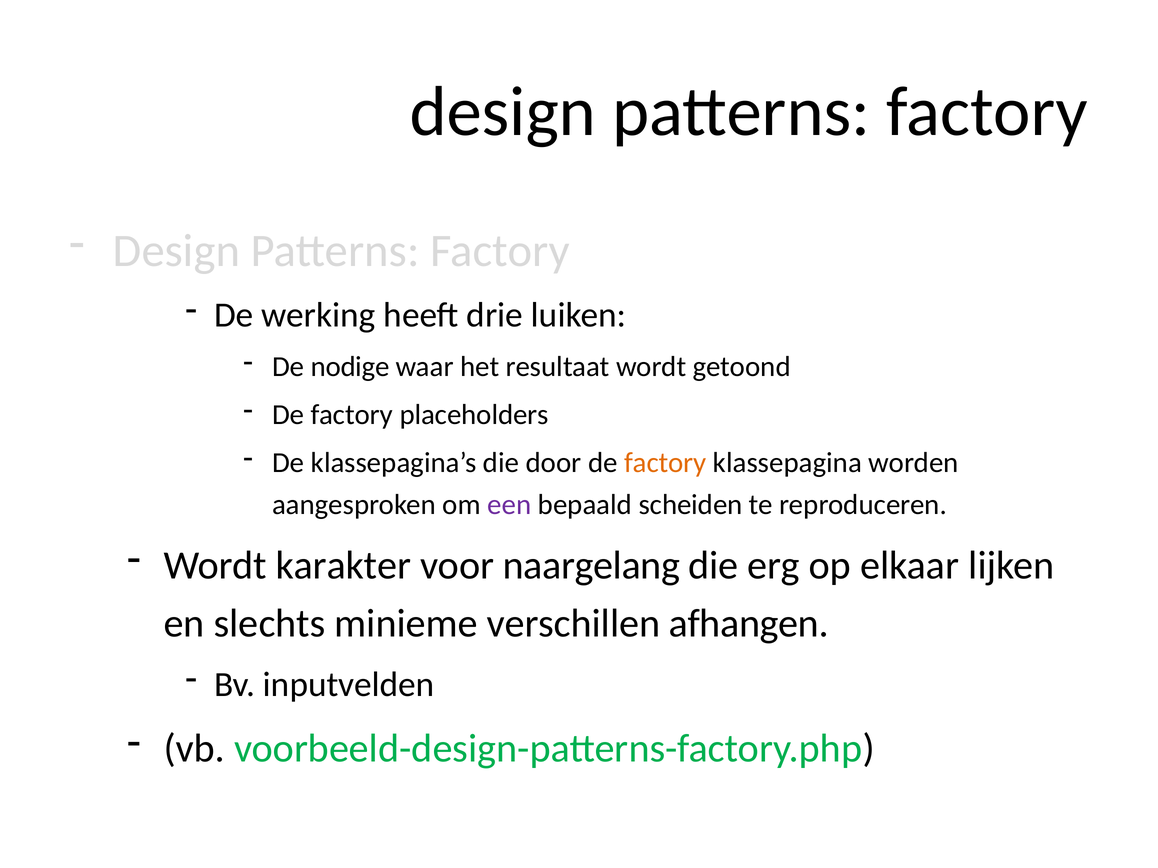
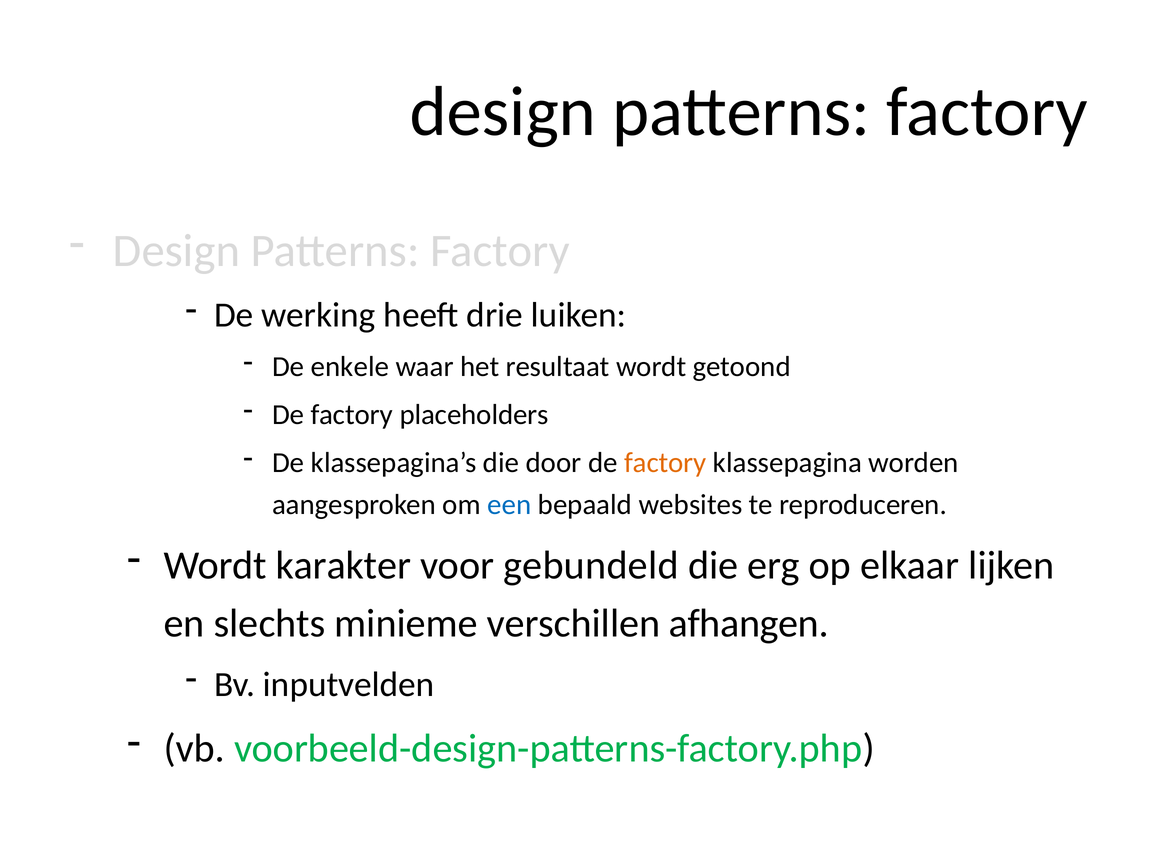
nodige: nodige -> enkele
een colour: purple -> blue
scheiden: scheiden -> websites
naargelang: naargelang -> gebundeld
